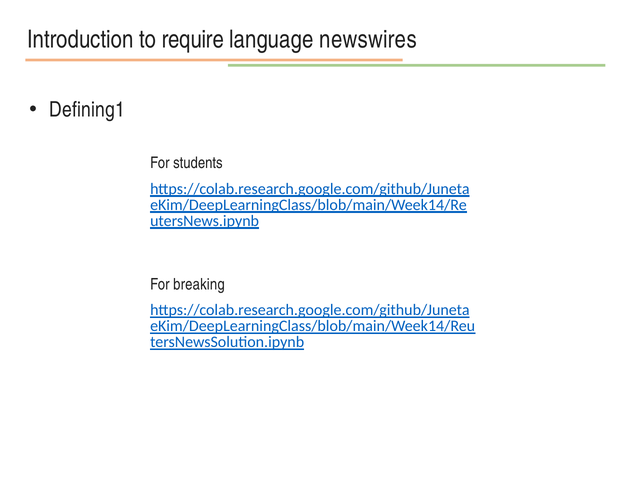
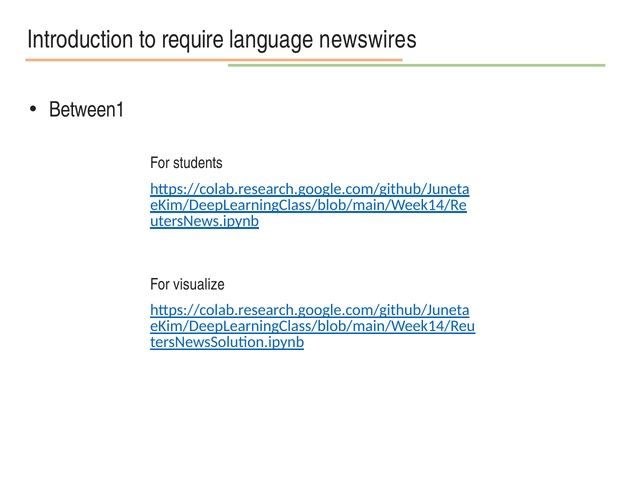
Defining1: Defining1 -> Between1
breaking: breaking -> visualize
